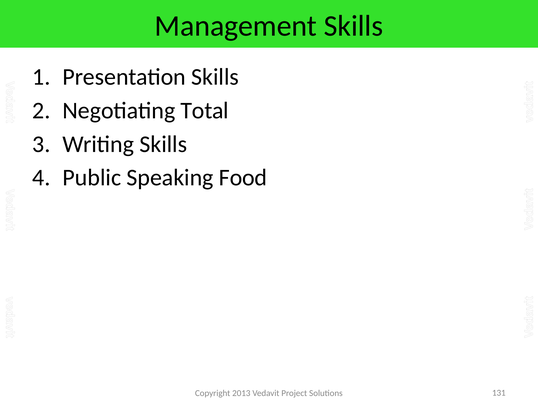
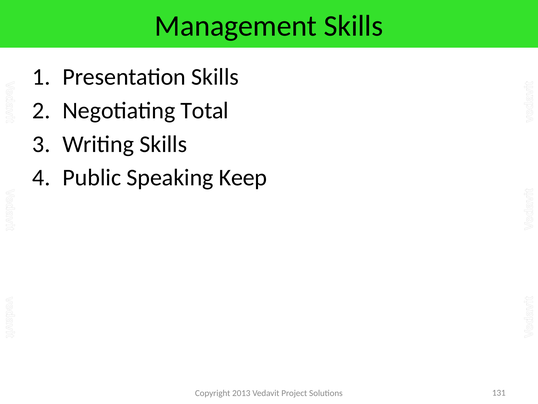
Food: Food -> Keep
